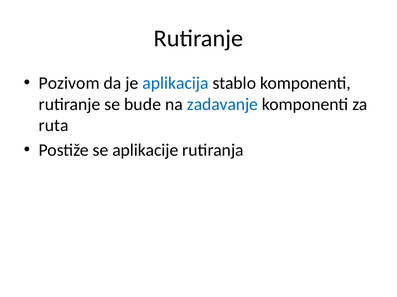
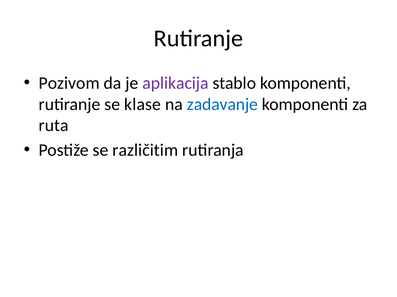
aplikacija colour: blue -> purple
bude: bude -> klase
aplikacije: aplikacije -> različitim
